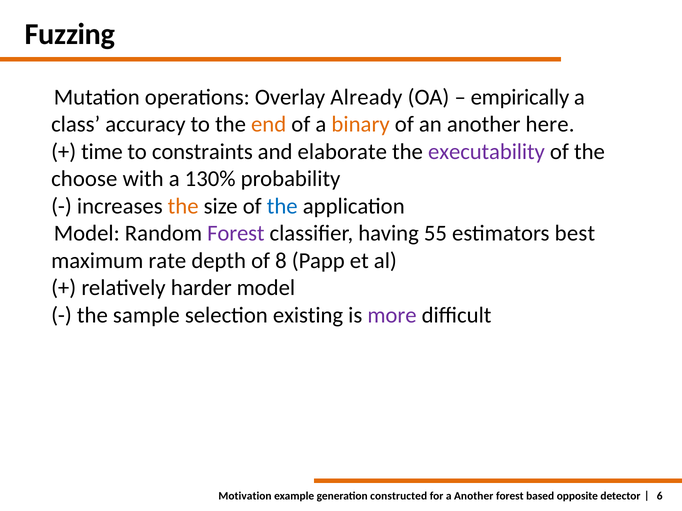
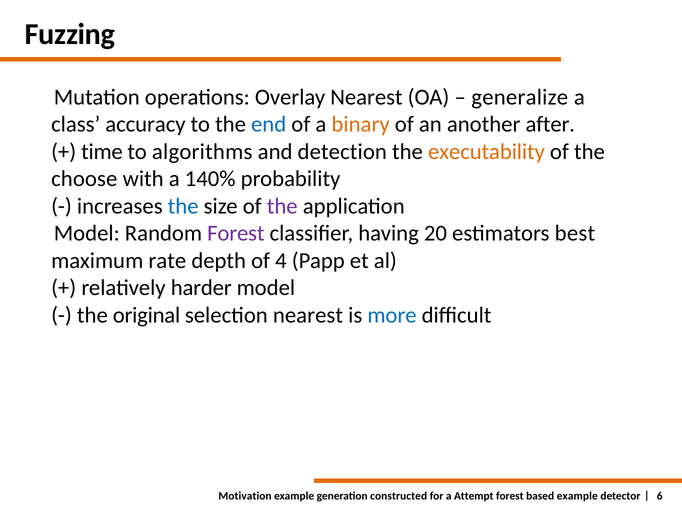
Overlay Already: Already -> Nearest
empirically: empirically -> generalize
end colour: orange -> blue
here: here -> after
constraints: constraints -> algorithms
elaborate: elaborate -> detection
executability colour: purple -> orange
130%: 130% -> 140%
the at (183, 206) colour: orange -> blue
the at (282, 206) colour: blue -> purple
55: 55 -> 20
8: 8 -> 4
sample: sample -> original
selection existing: existing -> nearest
more colour: purple -> blue
a Another: Another -> Attempt
based opposite: opposite -> example
